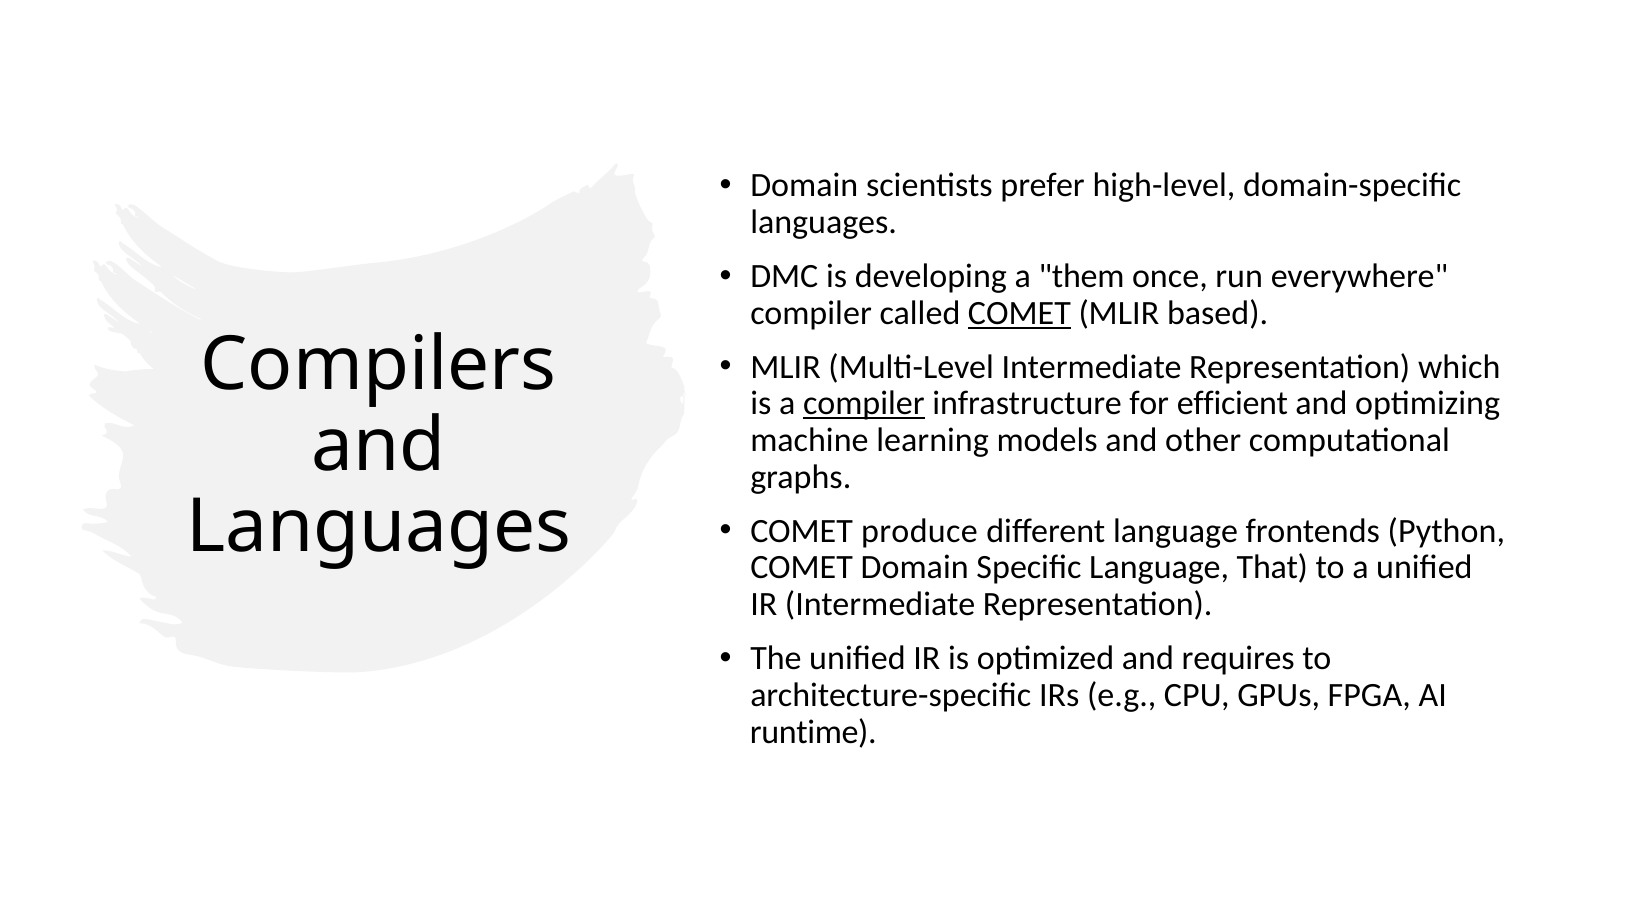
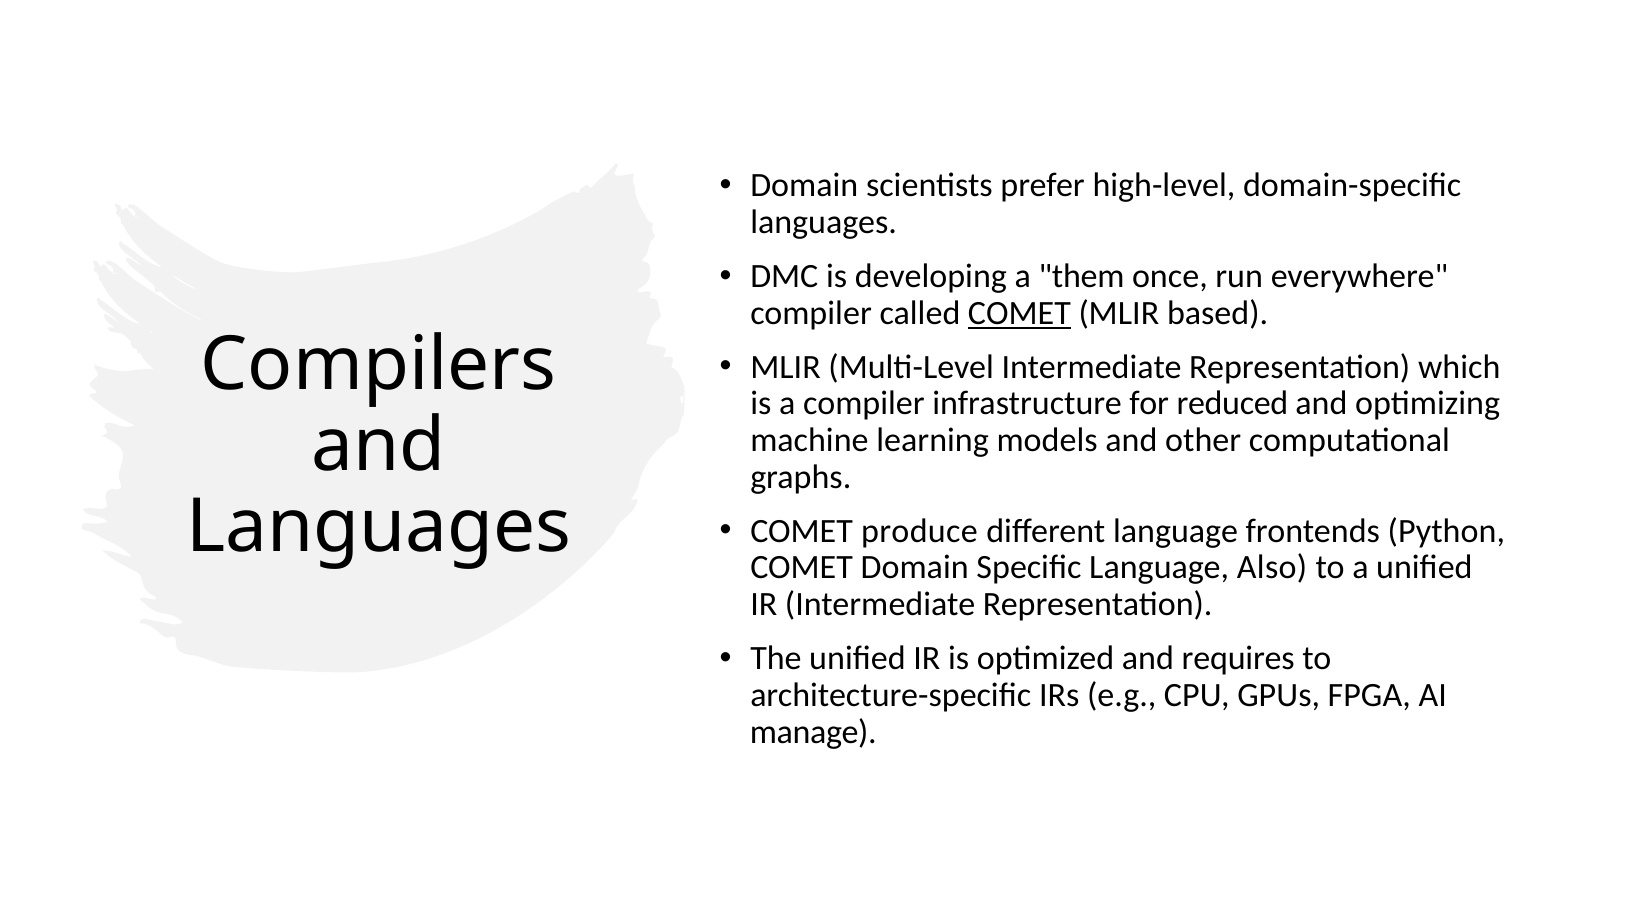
compiler at (864, 404) underline: present -> none
efficient: efficient -> reduced
That: That -> Also
runtime: runtime -> manage
